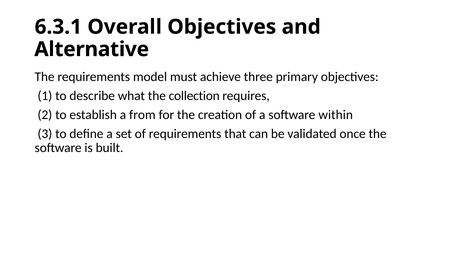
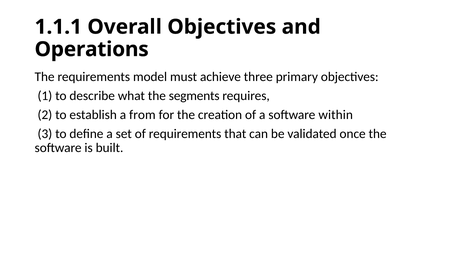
6.3.1: 6.3.1 -> 1.1.1
Alternative: Alternative -> Operations
collection: collection -> segments
